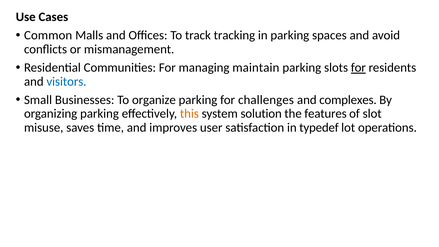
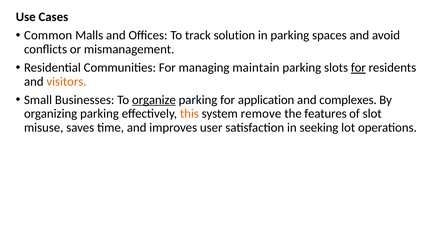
tracking: tracking -> solution
visitors colour: blue -> orange
organize underline: none -> present
challenges: challenges -> application
solution: solution -> remove
typedef: typedef -> seeking
